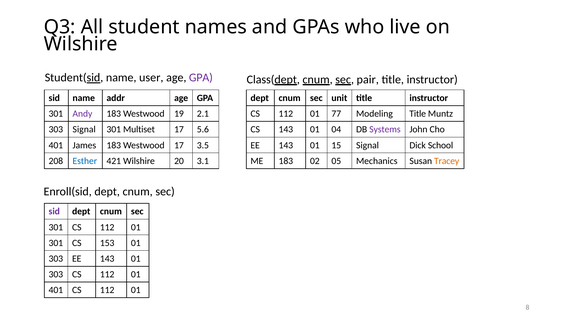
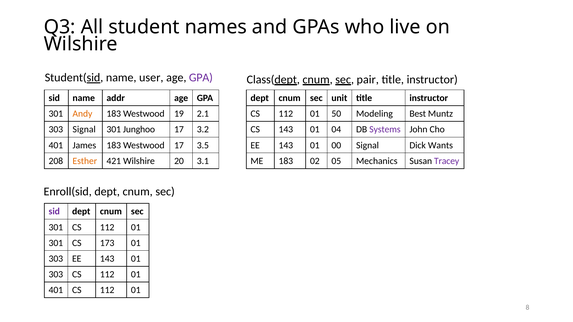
Andy colour: purple -> orange
77: 77 -> 50
Modeling Title: Title -> Best
Multiset: Multiset -> Junghoo
5.6: 5.6 -> 3.2
15: 15 -> 00
School: School -> Wants
Esther colour: blue -> orange
Tracey colour: orange -> purple
153: 153 -> 173
